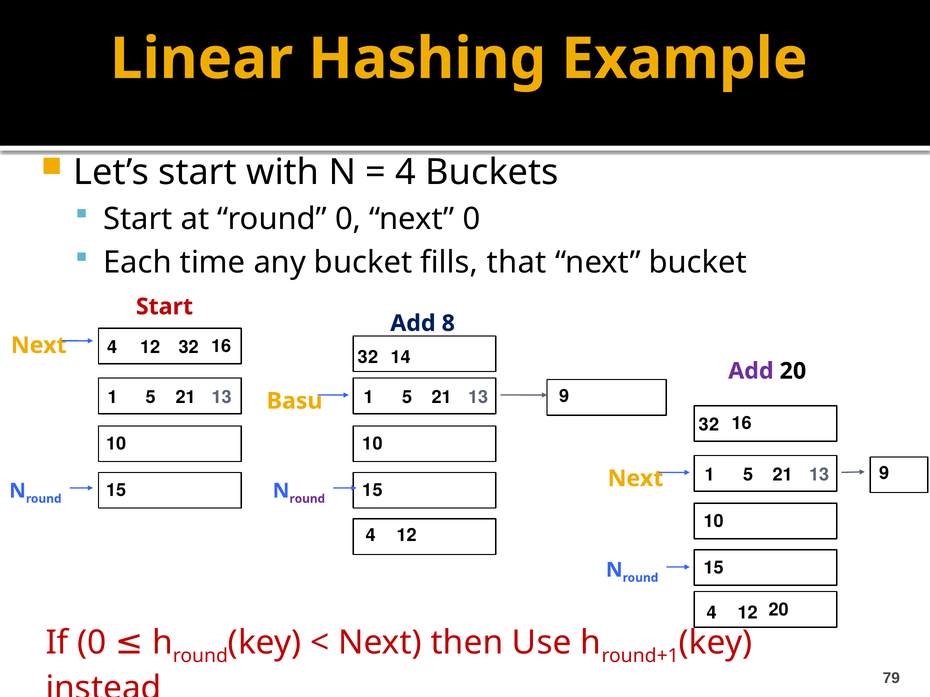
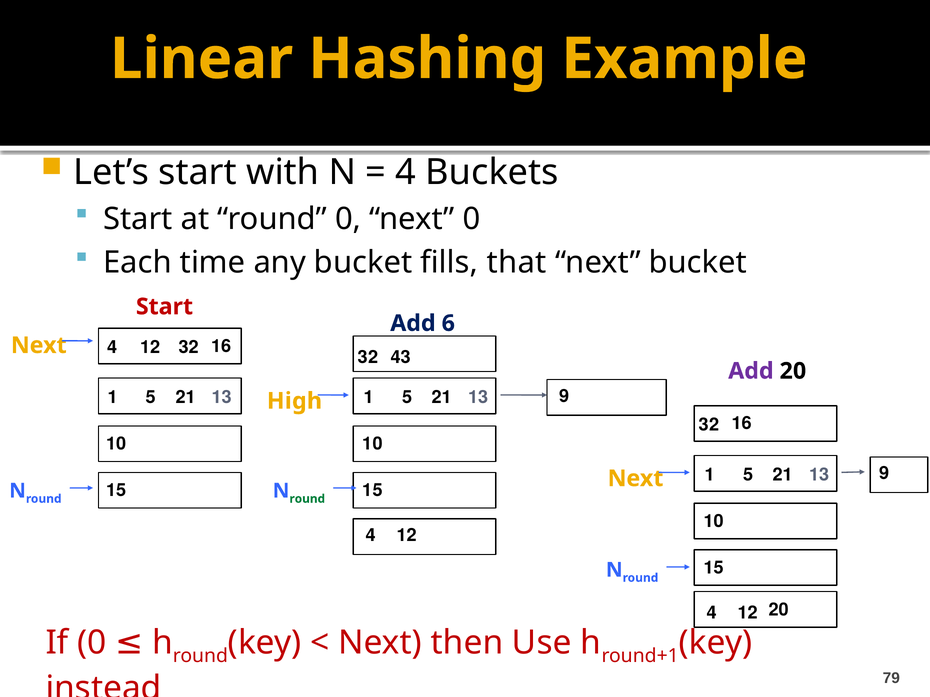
8: 8 -> 6
14: 14 -> 43
Basu: Basu -> High
round at (307, 499) colour: purple -> green
